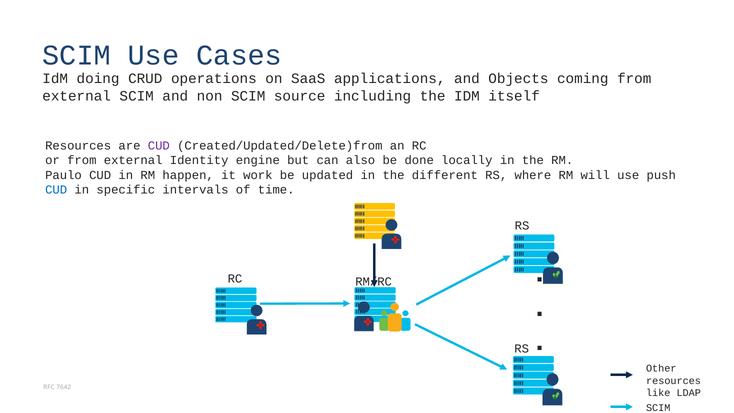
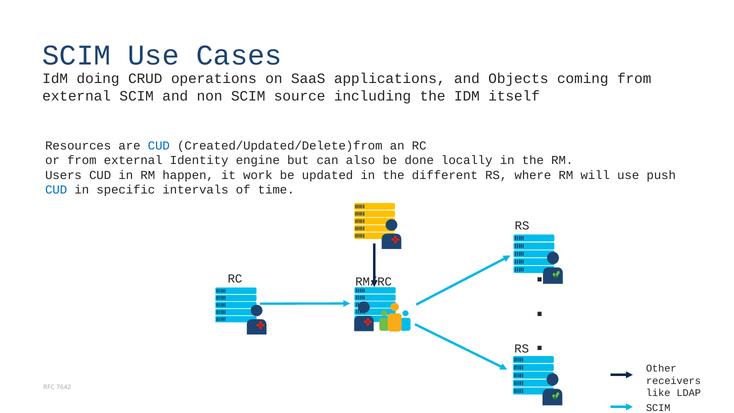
CUD at (159, 146) colour: purple -> blue
Paulo: Paulo -> Users
resources at (674, 381): resources -> receivers
